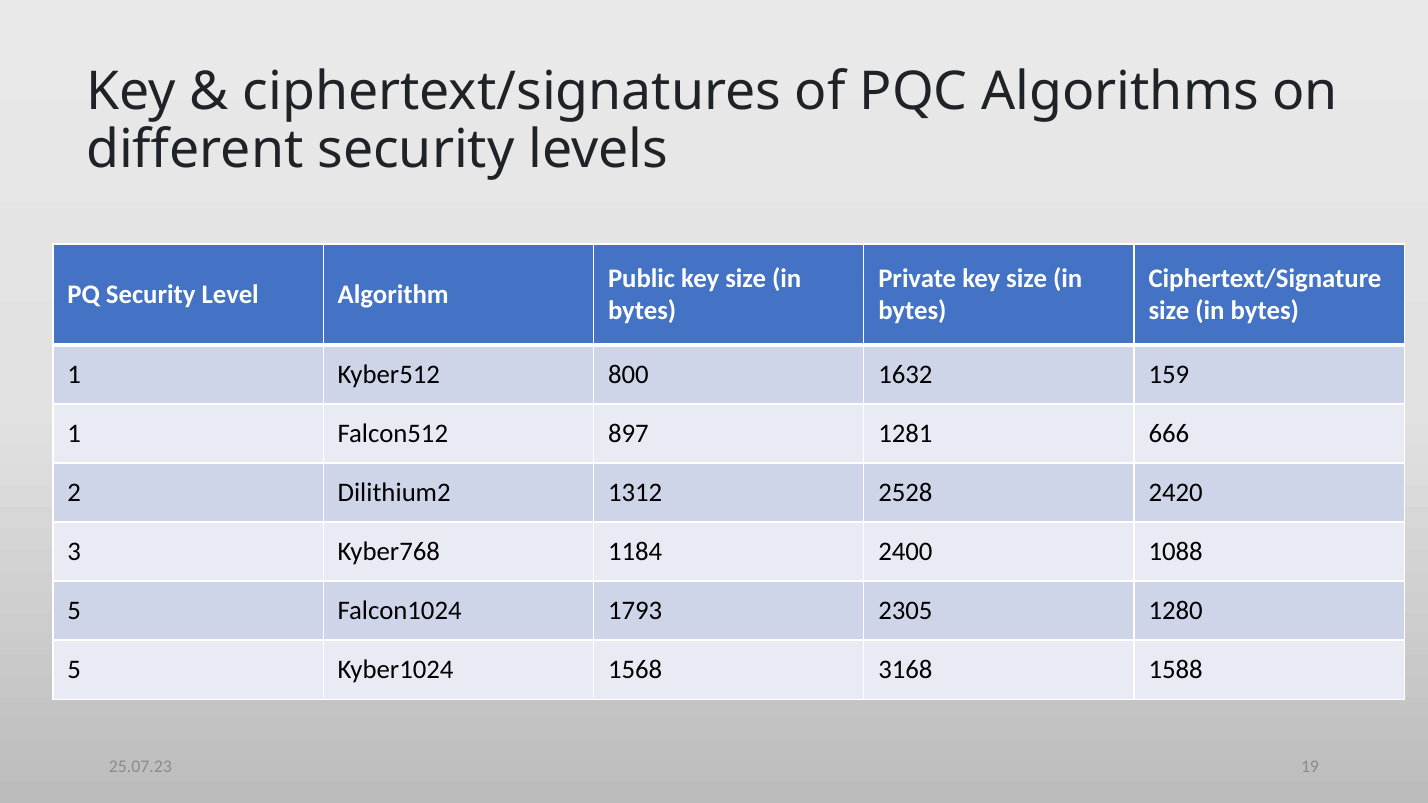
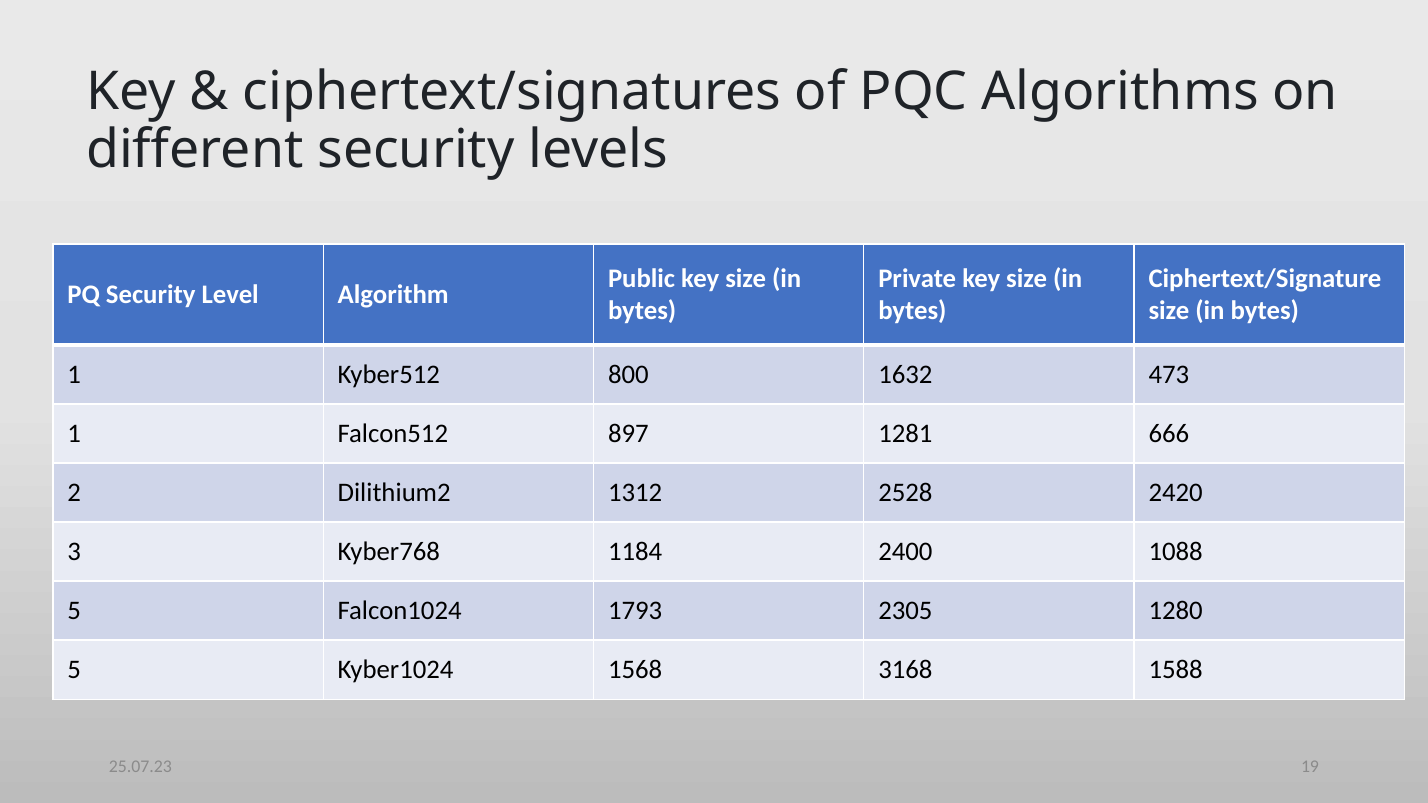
159: 159 -> 473
